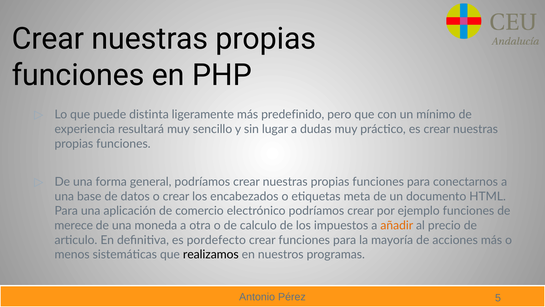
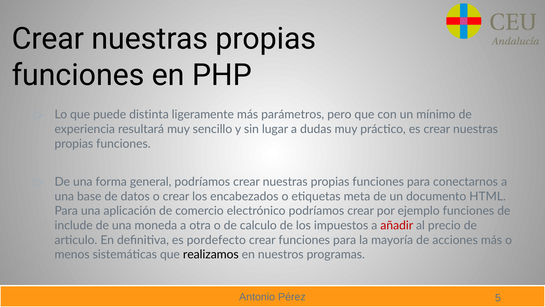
predefinido: predefinido -> parámetros
merece: merece -> include
añadir colour: orange -> red
